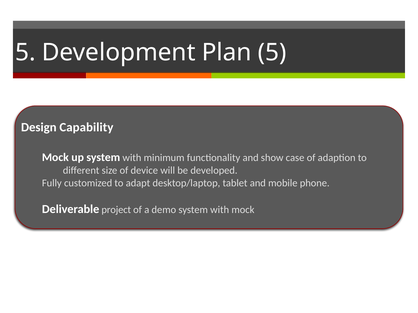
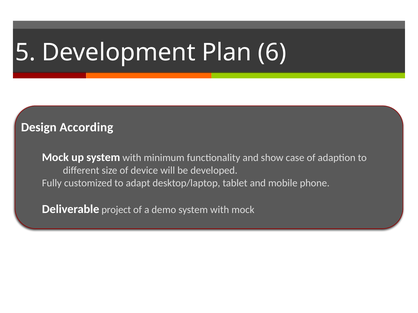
Plan 5: 5 -> 6
Capability: Capability -> According
